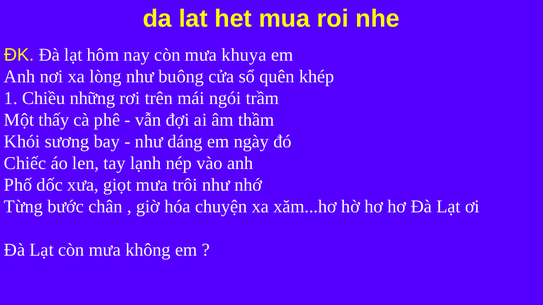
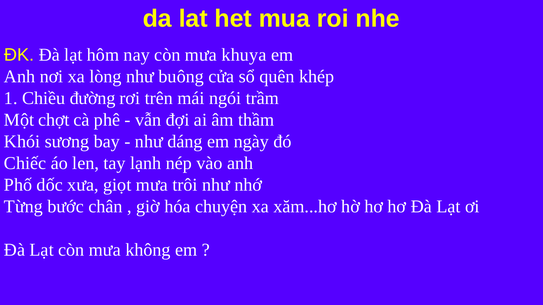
những: những -> đường
thấy: thấy -> chợt
